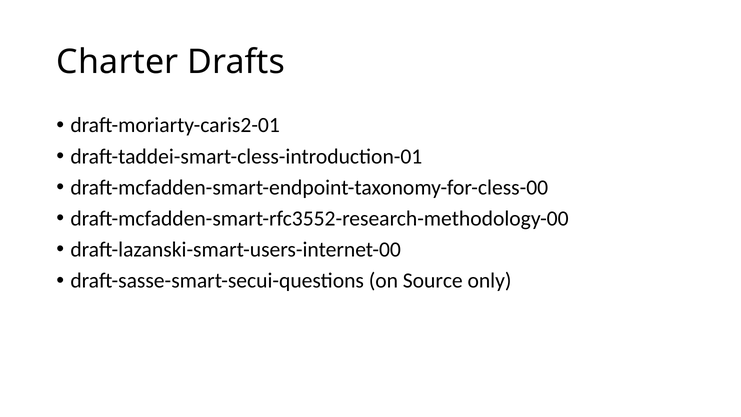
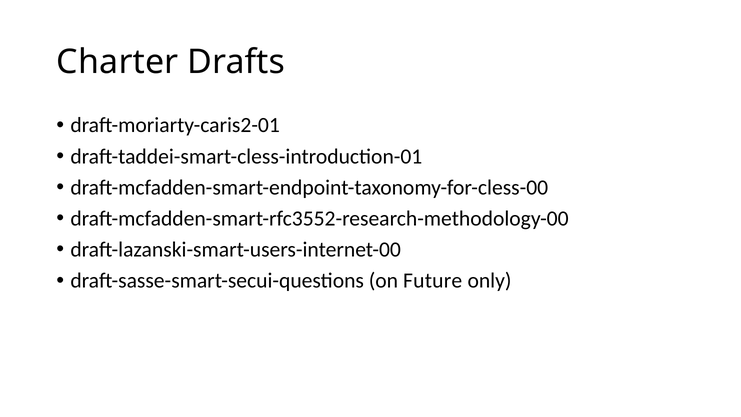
Source: Source -> Future
